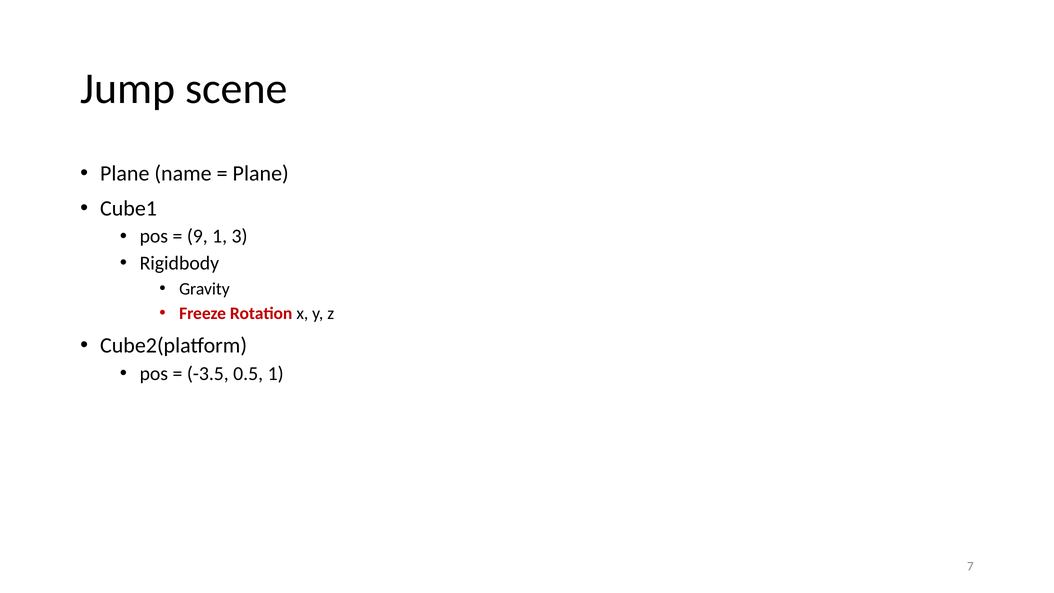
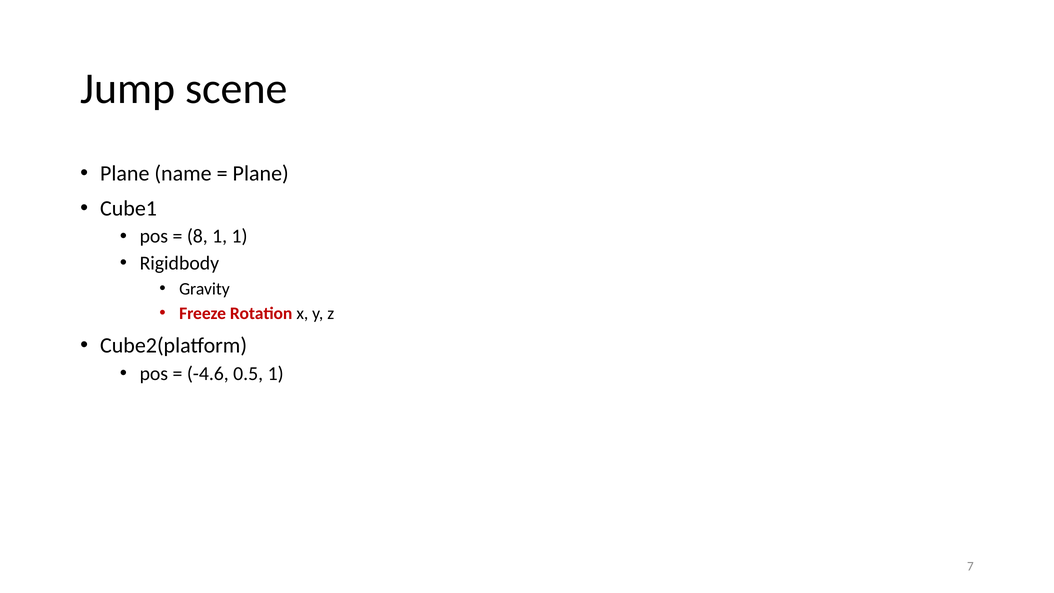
9: 9 -> 8
1 3: 3 -> 1
-3.5: -3.5 -> -4.6
